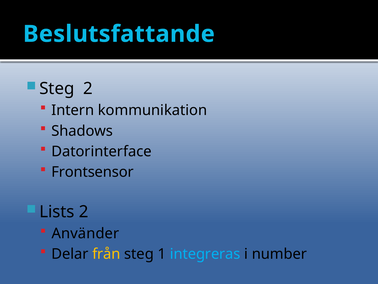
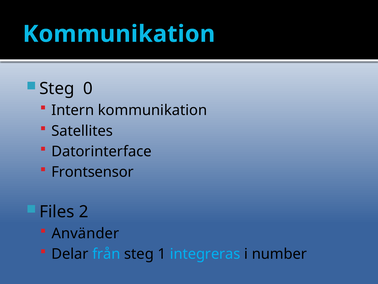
Beslutsfattande at (119, 34): Beslutsfattande -> Kommunikation
Steg 2: 2 -> 0
Shadows: Shadows -> Satellites
Lists: Lists -> Files
från colour: yellow -> light blue
